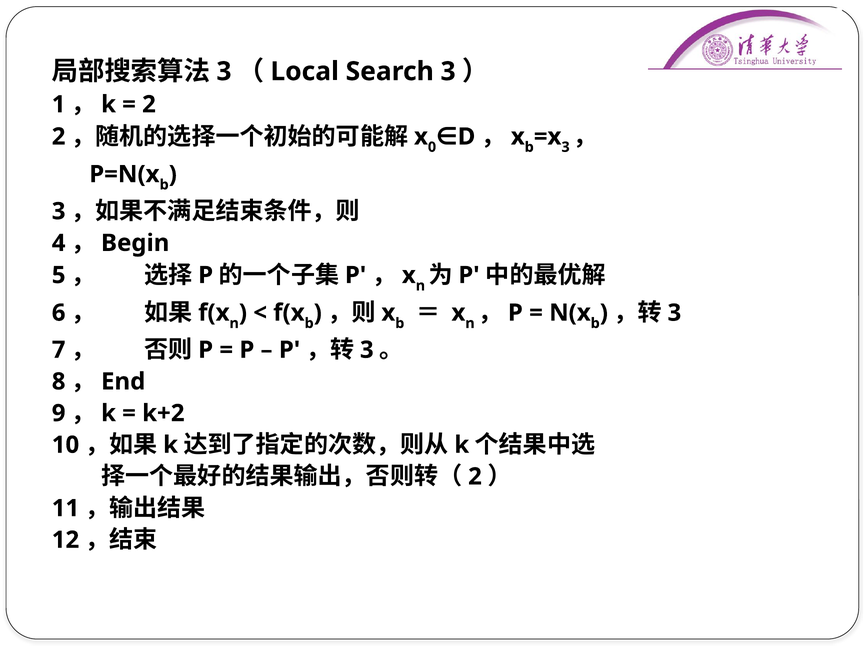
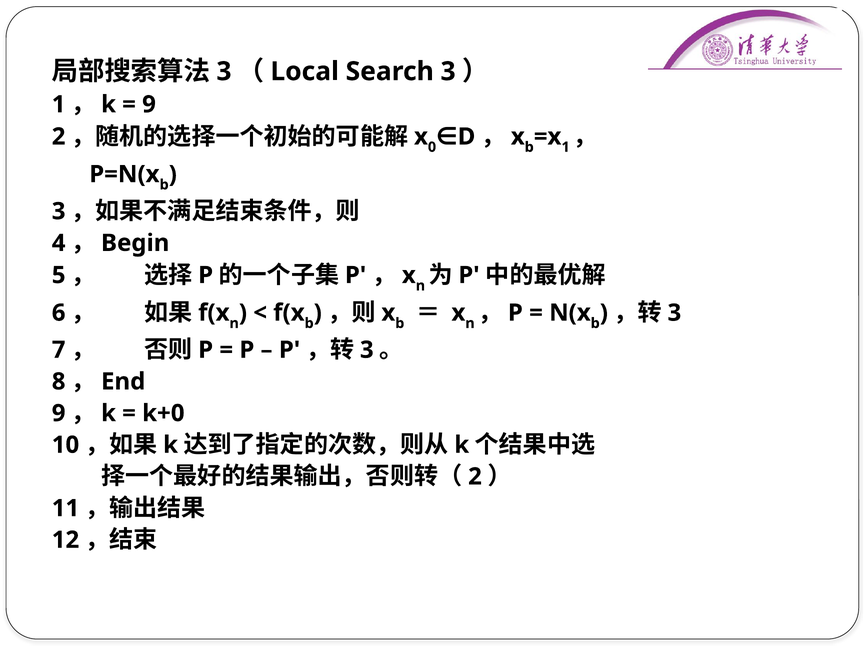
2 at (149, 105): 2 -> 9
3 at (566, 147): 3 -> 1
k+2: k+2 -> k+0
